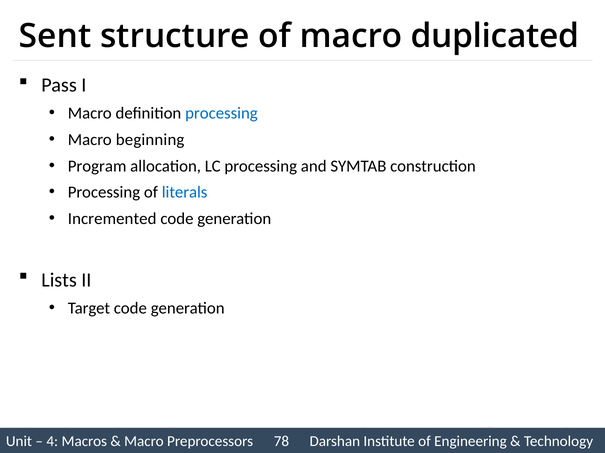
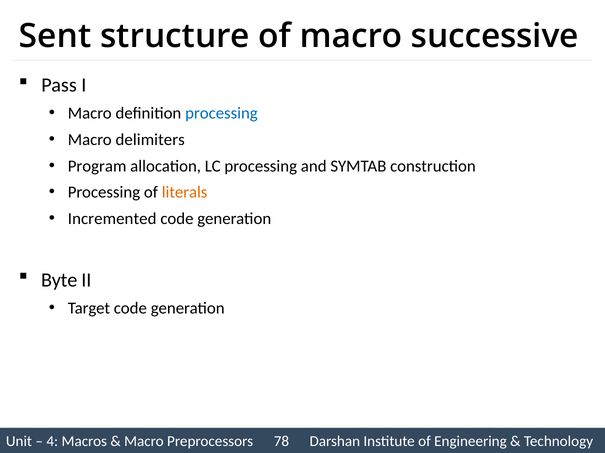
duplicated: duplicated -> successive
beginning: beginning -> delimiters
literals colour: blue -> orange
Lists: Lists -> Byte
